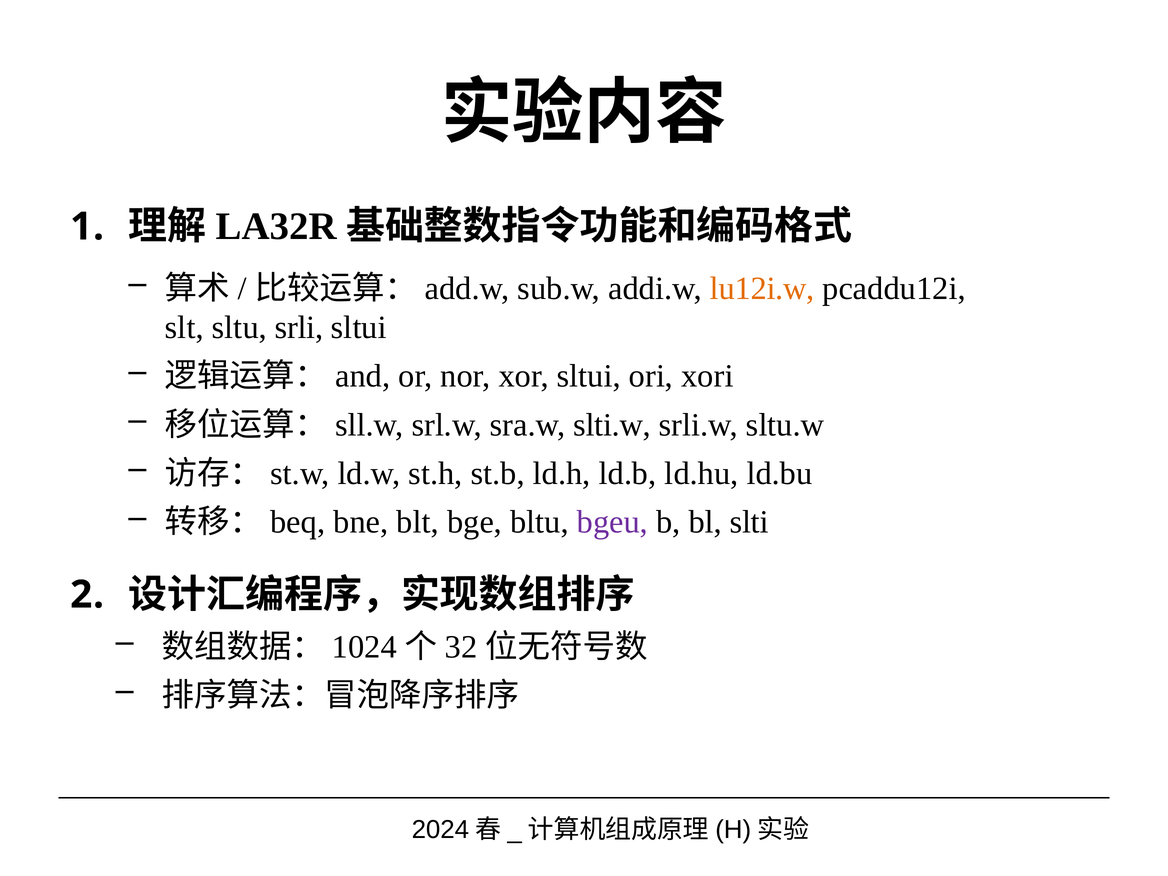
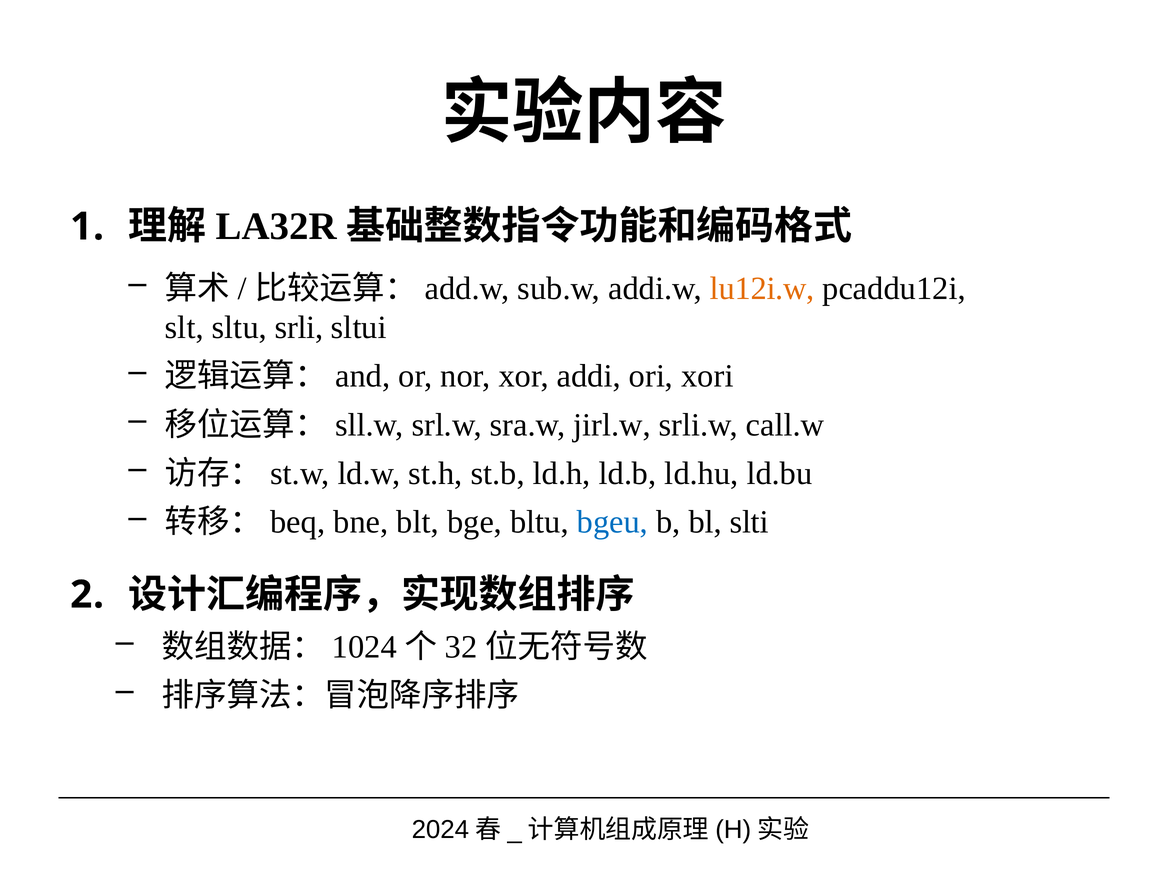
xor sltui: sltui -> addi
slti.w: slti.w -> jirl.w
sltu.w: sltu.w -> call.w
bgeu colour: purple -> blue
